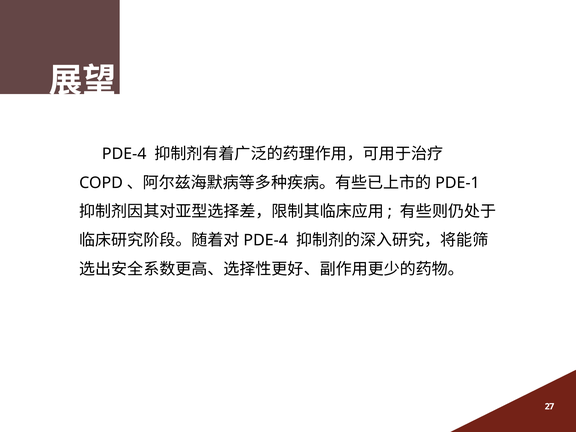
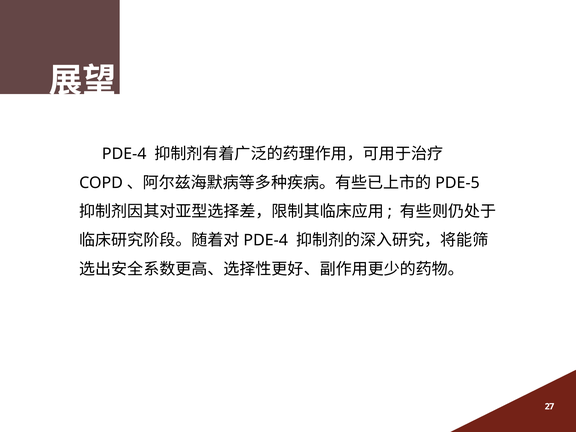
PDE-1: PDE-1 -> PDE-5
